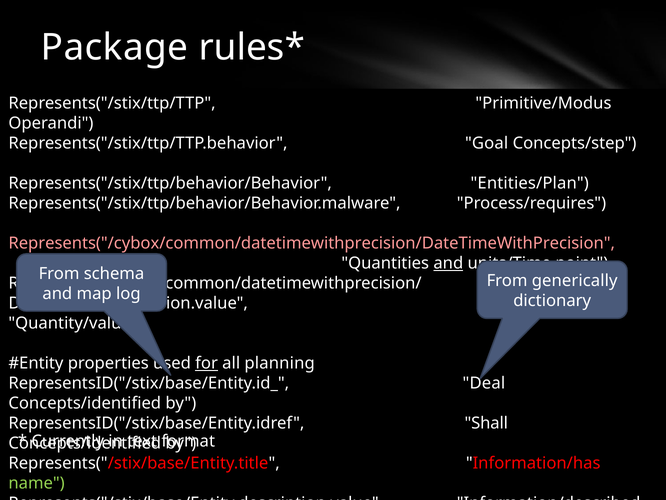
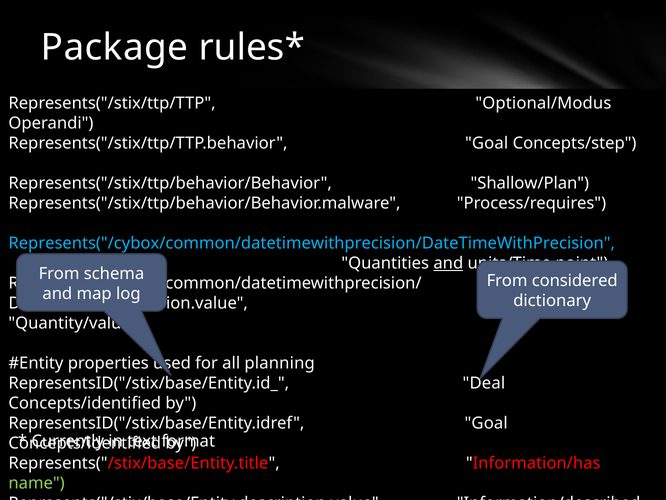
Primitive/Modus: Primitive/Modus -> Optional/Modus
Entities/Plan: Entities/Plan -> Shallow/Plan
Represents("/cybox/common/datetimewithprecision/DateTimeWithPrecision colour: pink -> light blue
generically: generically -> considered
for underline: present -> none
RepresentsID("/stix/base/Entity.idref Shall: Shall -> Goal
